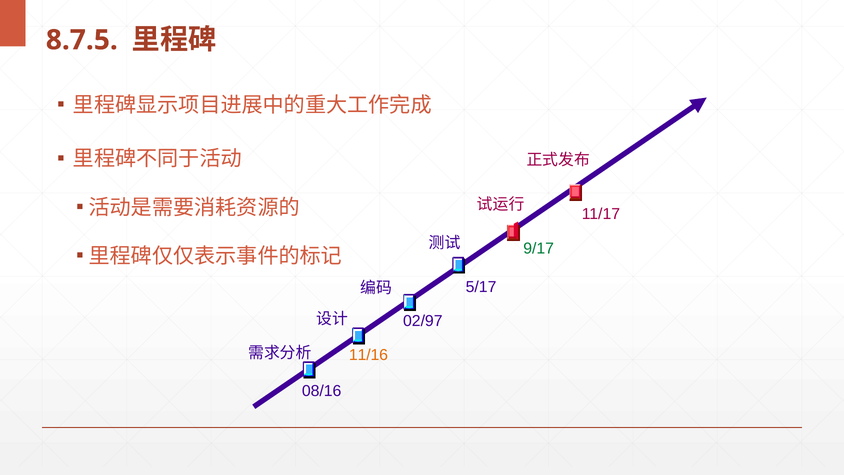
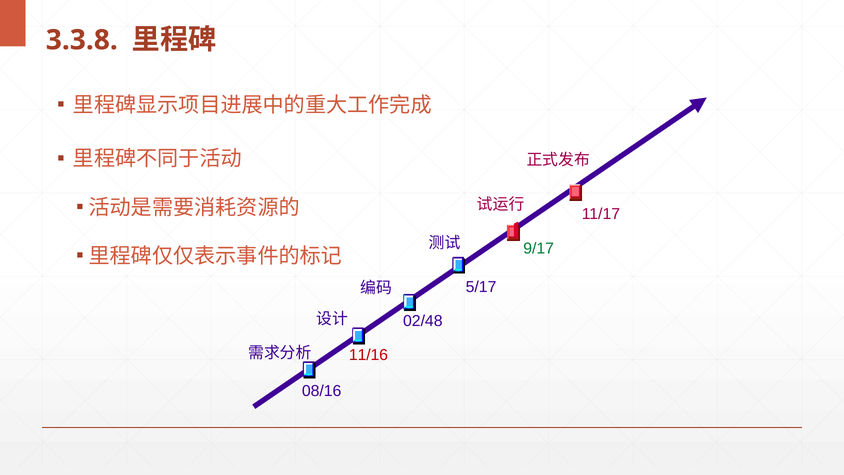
8.7.5: 8.7.5 -> 3.3.8
02/97: 02/97 -> 02/48
11/16 colour: orange -> red
